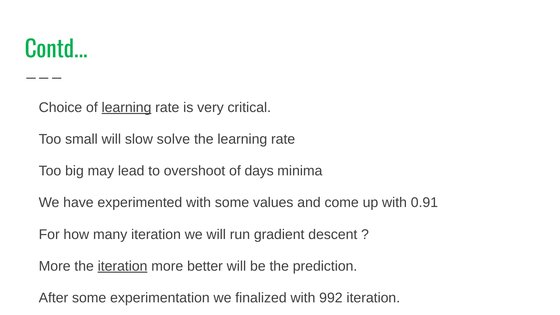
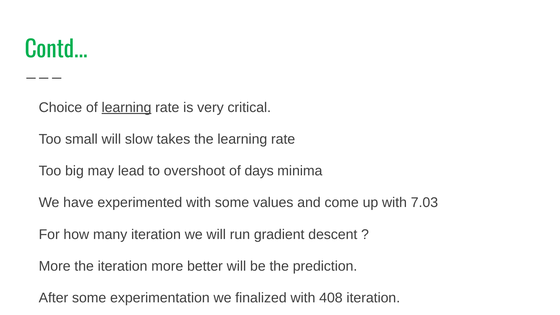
solve: solve -> takes
0.91: 0.91 -> 7.03
iteration at (123, 266) underline: present -> none
992: 992 -> 408
